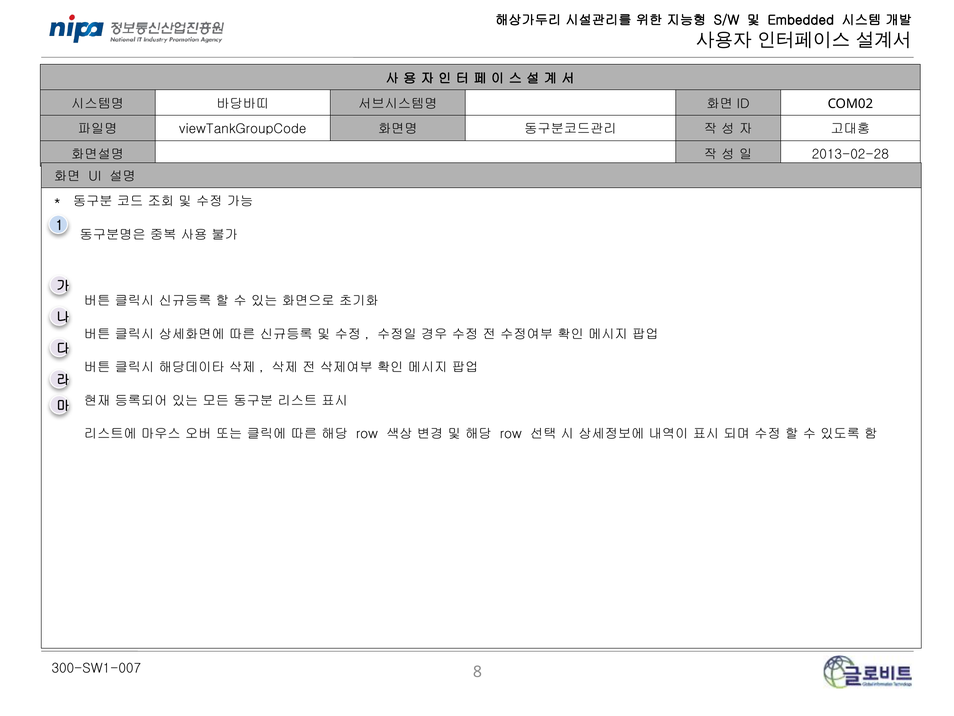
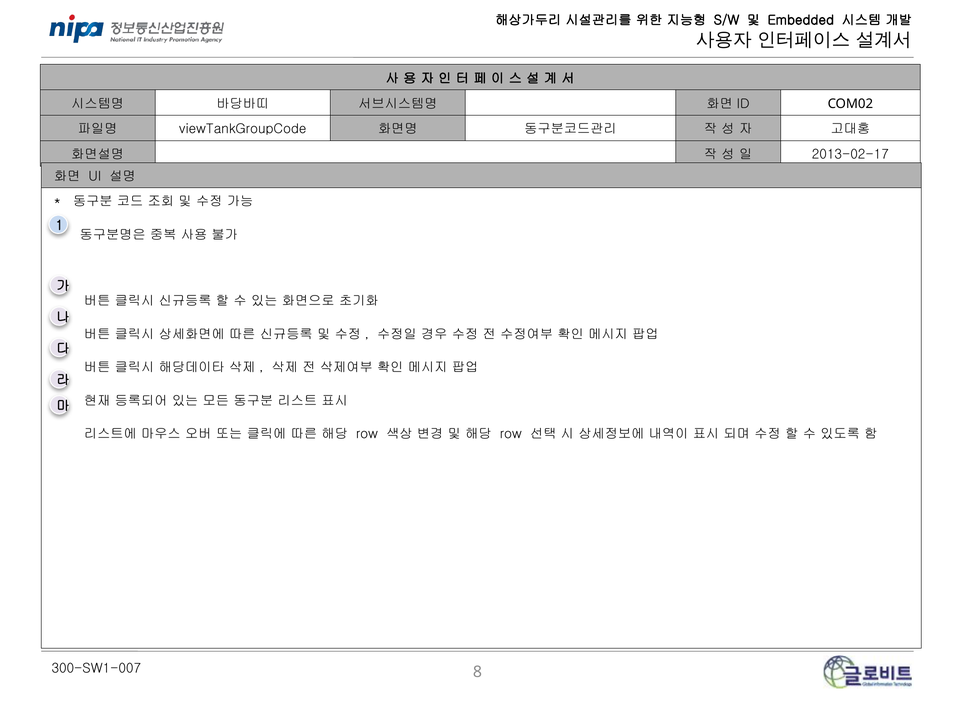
2013-02-28: 2013-02-28 -> 2013-02-17
